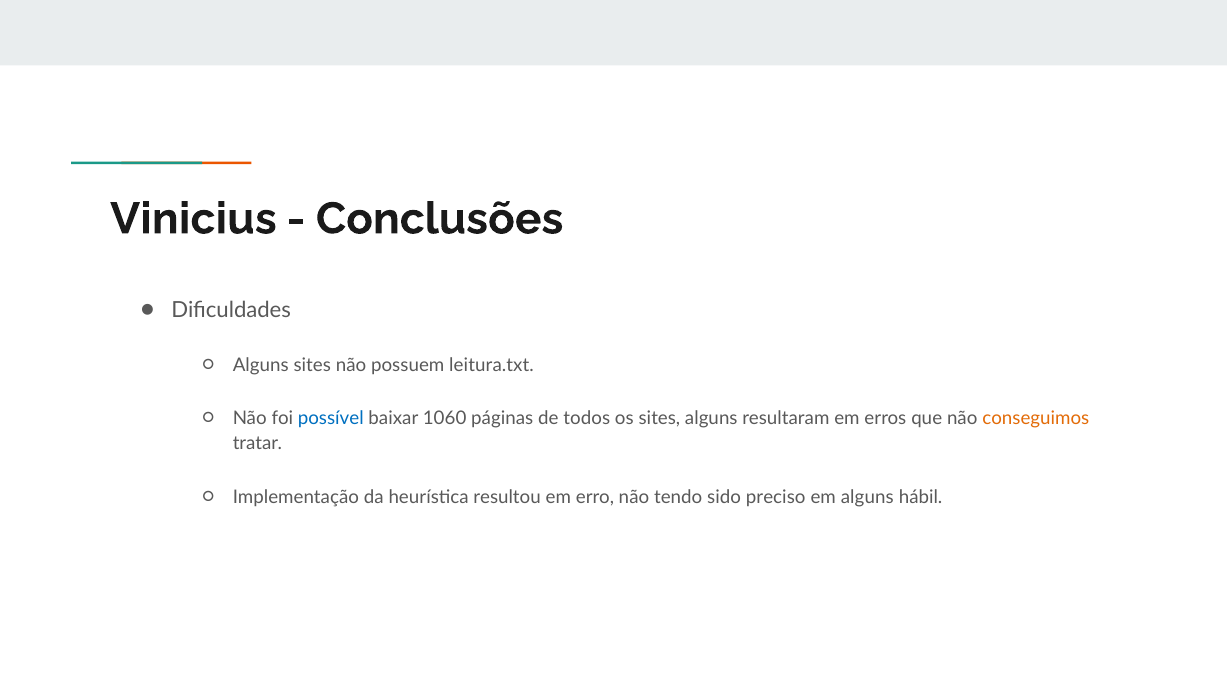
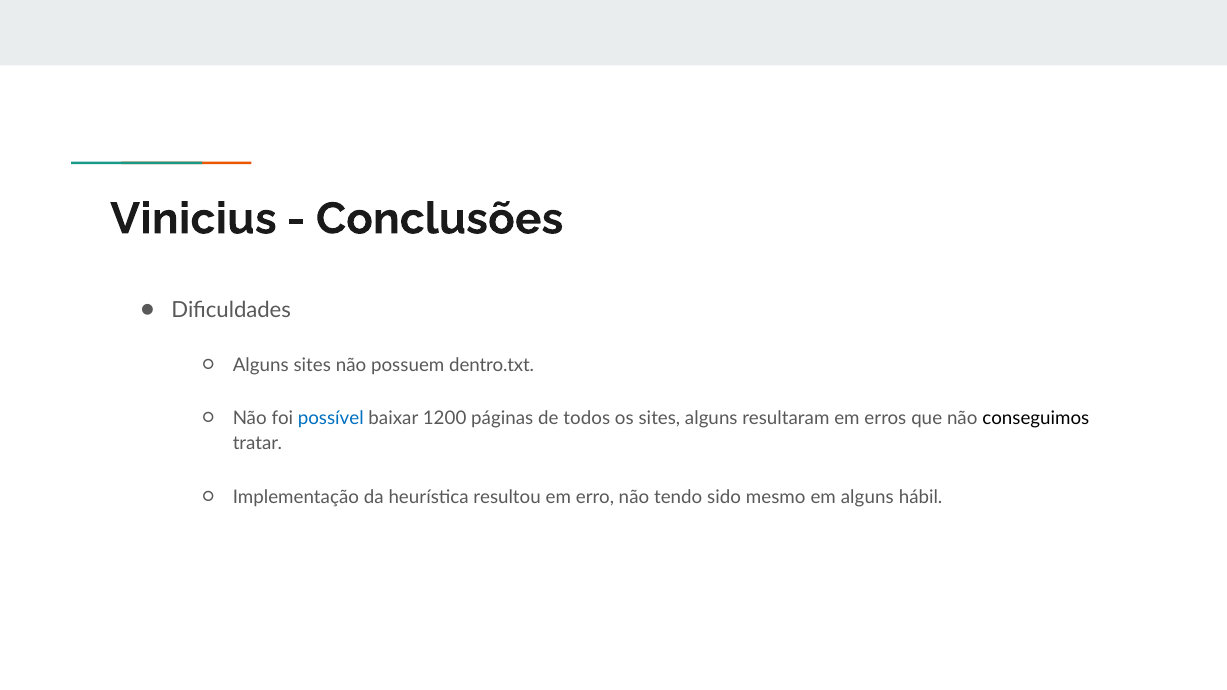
leitura.txt: leitura.txt -> dentro.txt
1060: 1060 -> 1200
conseguimos colour: orange -> black
preciso: preciso -> mesmo
